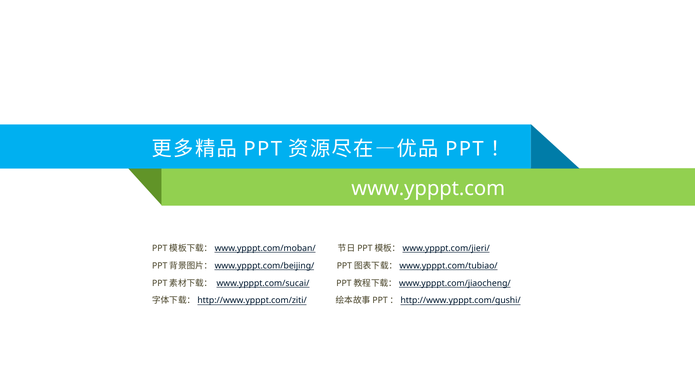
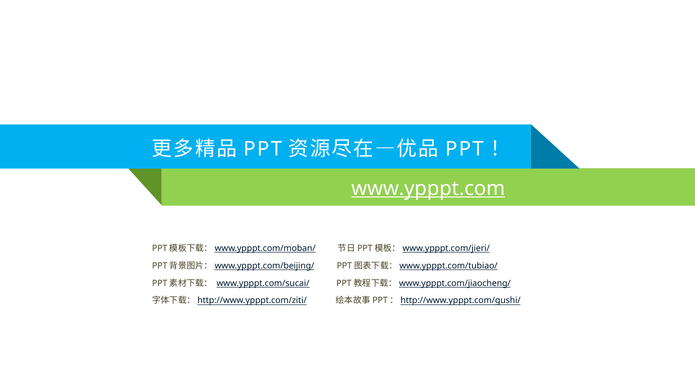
www.ypppt.com underline: none -> present
